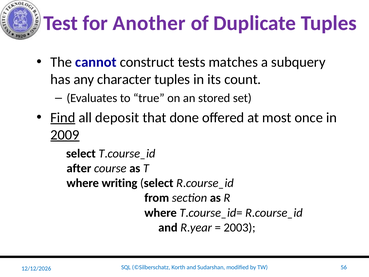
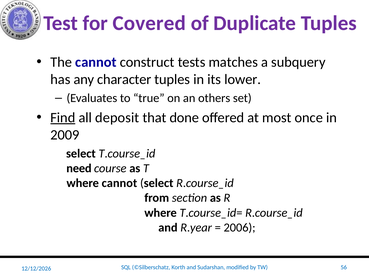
Another: Another -> Covered
count: count -> lower
stored: stored -> others
2009 underline: present -> none
after: after -> need
where writing: writing -> cannot
2003: 2003 -> 2006
